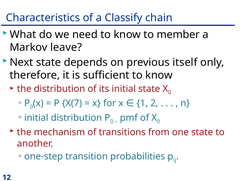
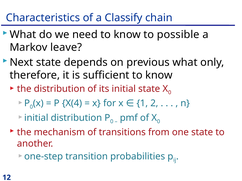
member: member -> possible
previous itself: itself -> what
X(7: X(7 -> X(4
